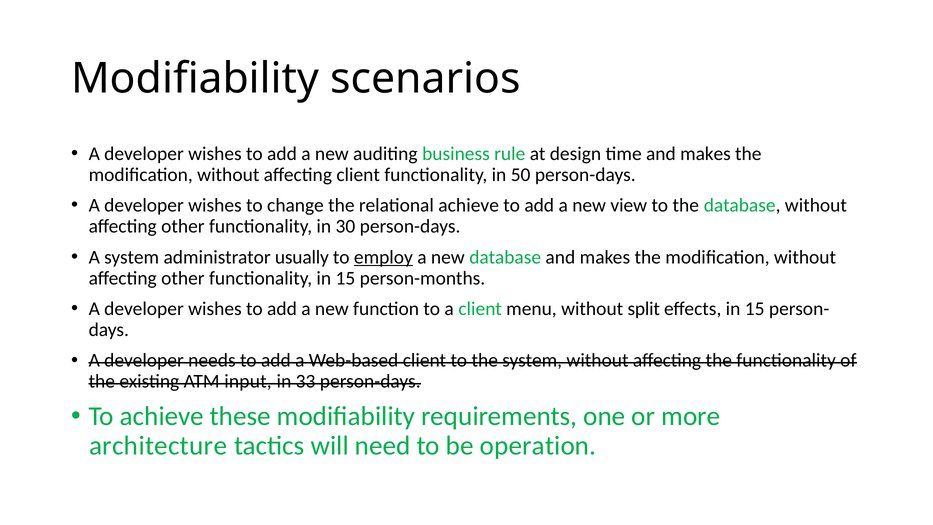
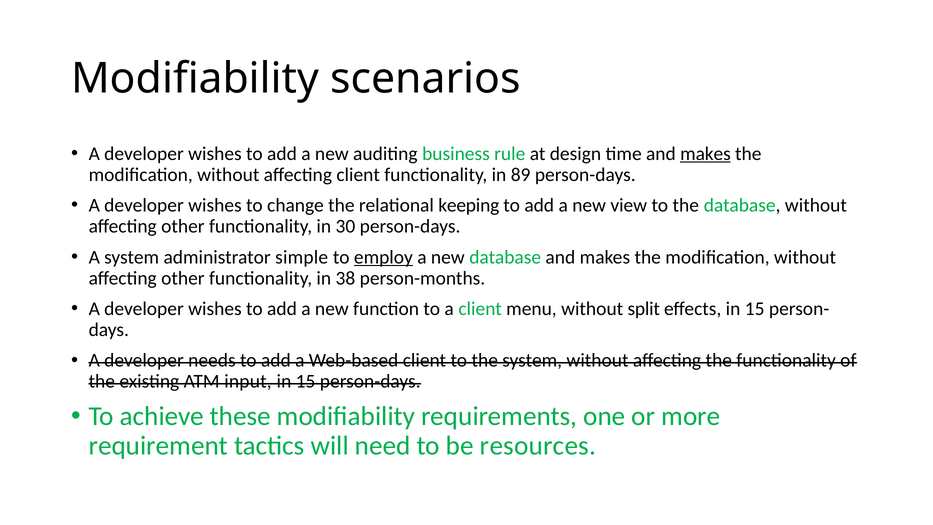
makes at (705, 154) underline: none -> present
50: 50 -> 89
relational achieve: achieve -> keeping
usually: usually -> simple
functionality in 15: 15 -> 38
33 at (306, 381): 33 -> 15
architecture: architecture -> requirement
operation: operation -> resources
